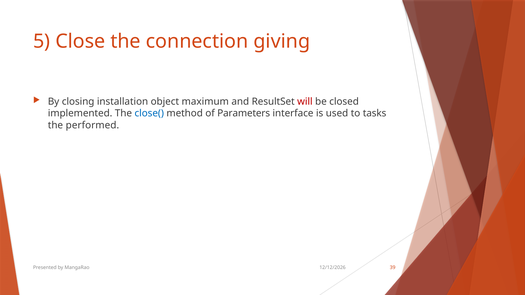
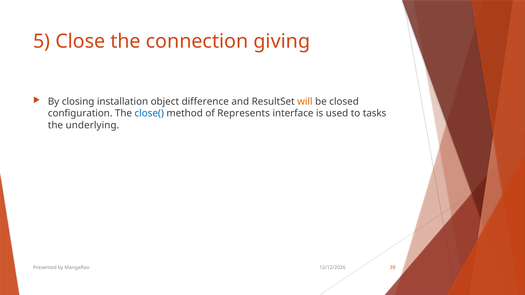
maximum: maximum -> difference
will colour: red -> orange
implemented: implemented -> configuration
Parameters: Parameters -> Represents
performed: performed -> underlying
